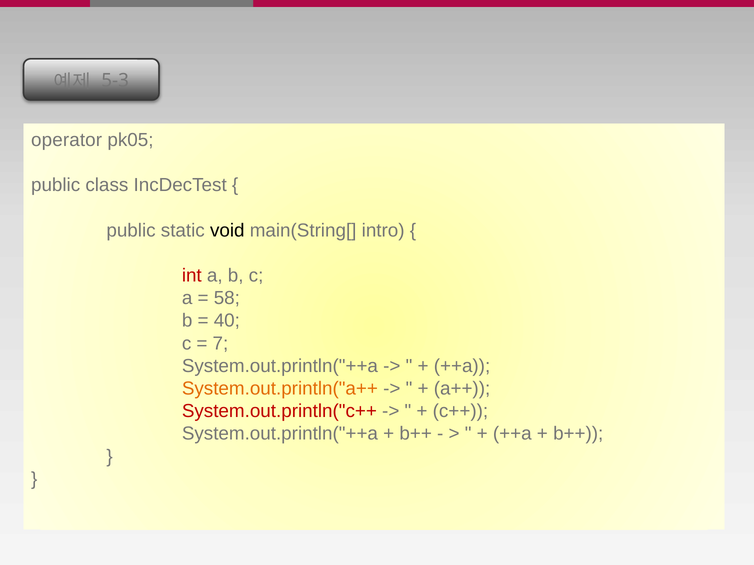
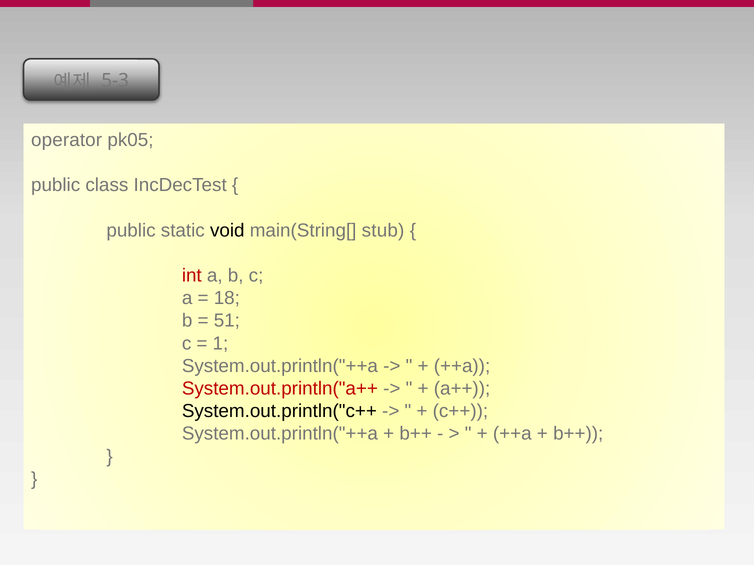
intro: intro -> stub
58: 58 -> 18
40: 40 -> 51
7: 7 -> 1
System.out.println("a++ colour: orange -> red
System.out.println("c++ colour: red -> black
